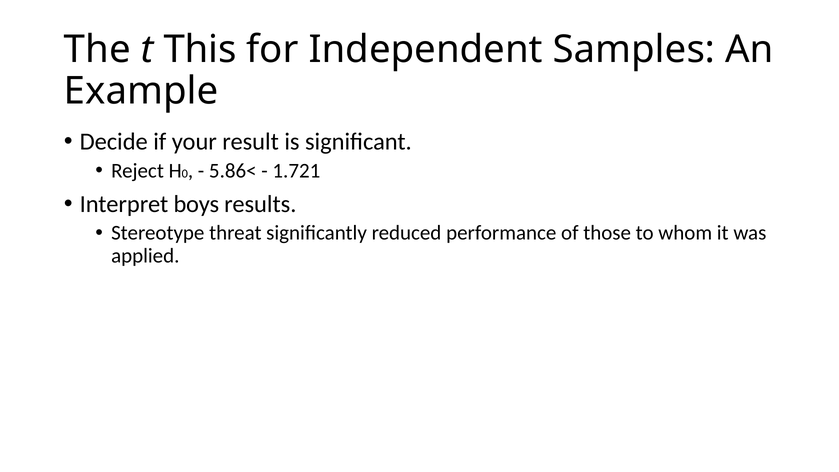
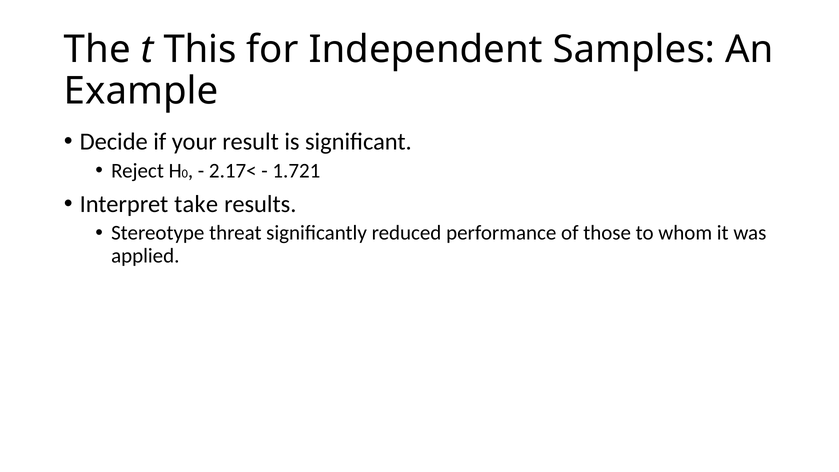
5.86<: 5.86< -> 2.17<
boys: boys -> take
